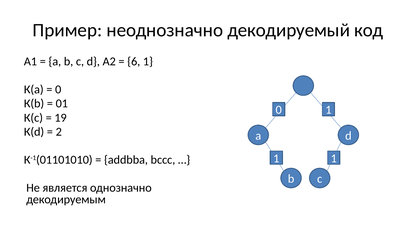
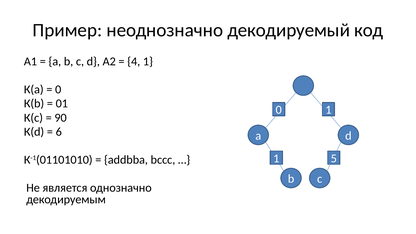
6: 6 -> 4
19: 19 -> 90
2: 2 -> 6
1 at (334, 159): 1 -> 5
